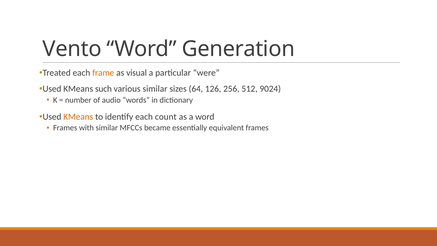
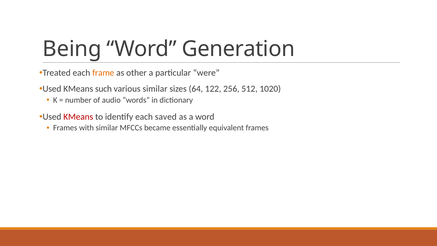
Vento: Vento -> Being
visual: visual -> other
126: 126 -> 122
9024: 9024 -> 1020
KMeans at (78, 117) colour: orange -> red
count: count -> saved
